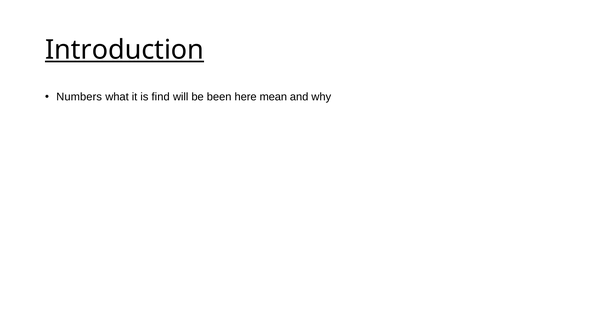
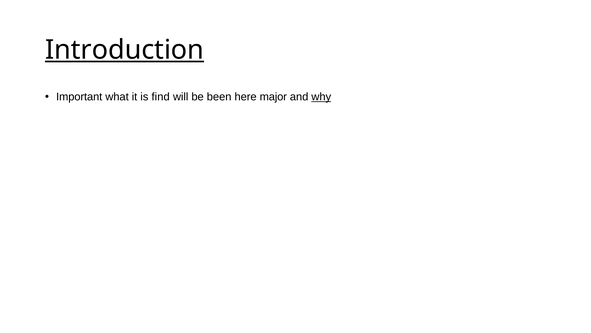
Numbers: Numbers -> Important
mean: mean -> major
why underline: none -> present
